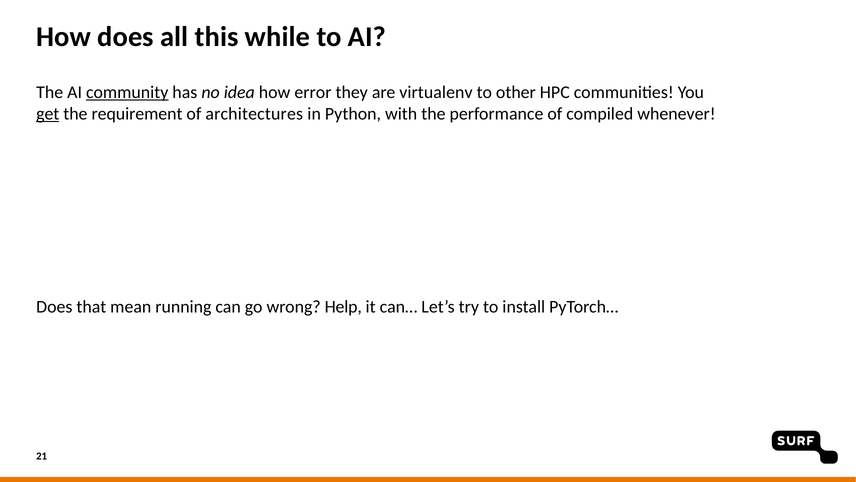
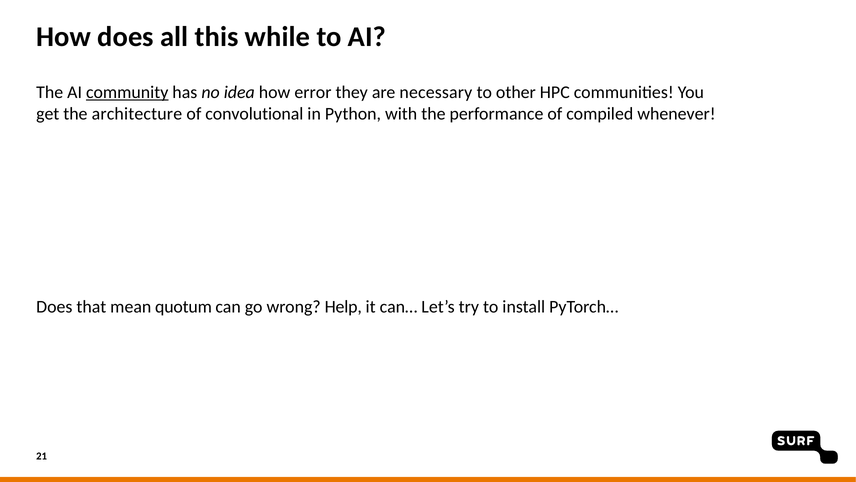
virtualenv: virtualenv -> necessary
get underline: present -> none
requirement: requirement -> architecture
architectures: architectures -> convolutional
running: running -> quotum
